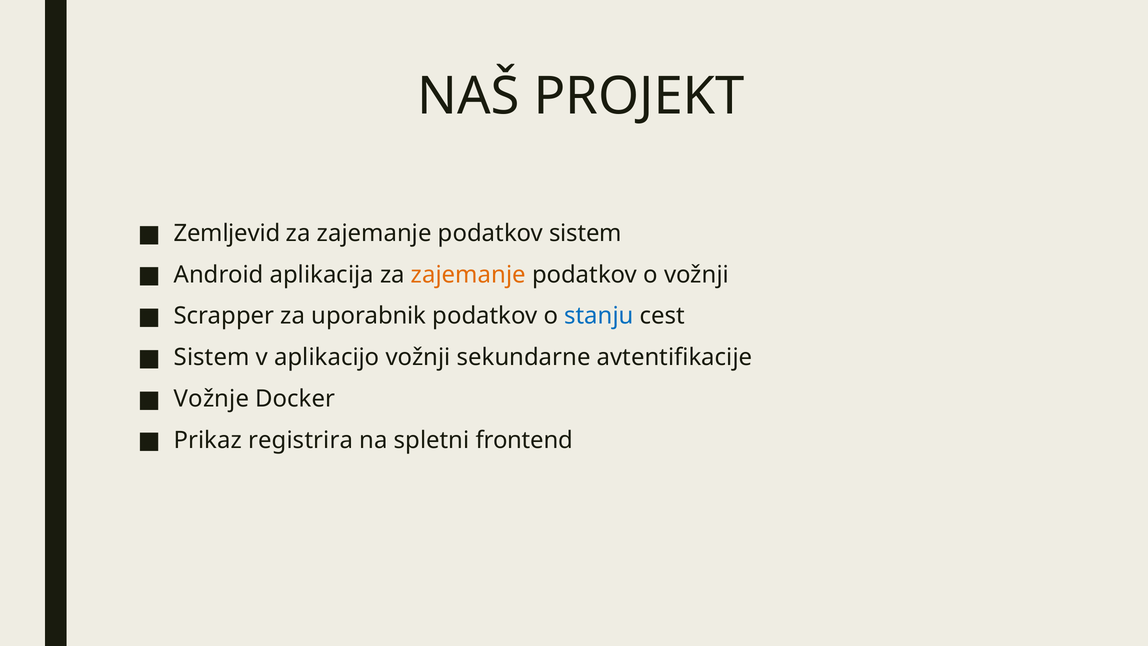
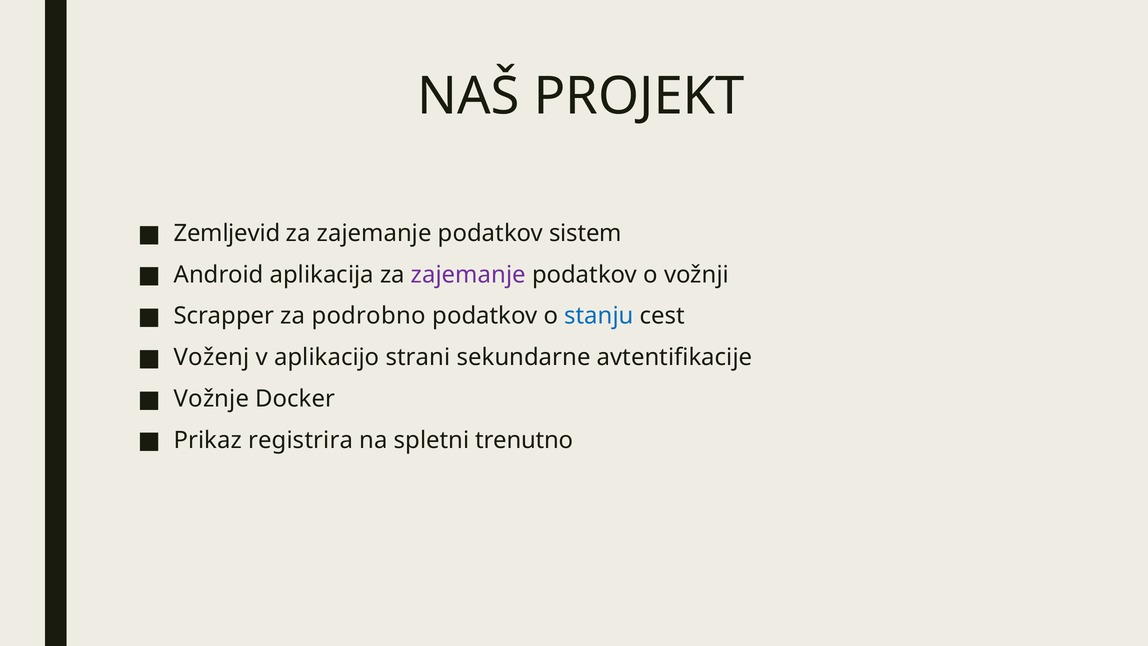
zajemanje at (468, 275) colour: orange -> purple
uporabnik: uporabnik -> podrobno
Sistem at (212, 357): Sistem -> Voženj
aplikacijo vožnji: vožnji -> strani
frontend: frontend -> trenutno
